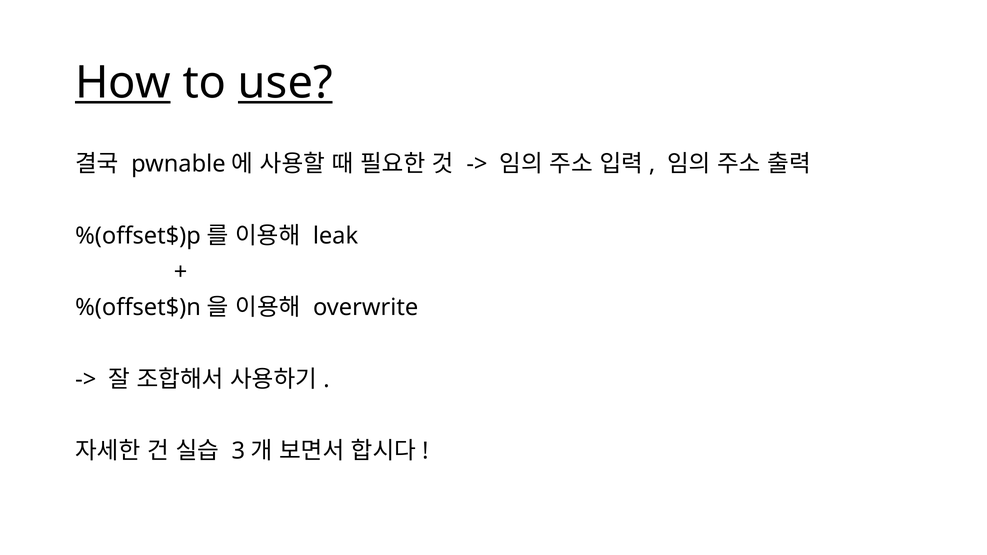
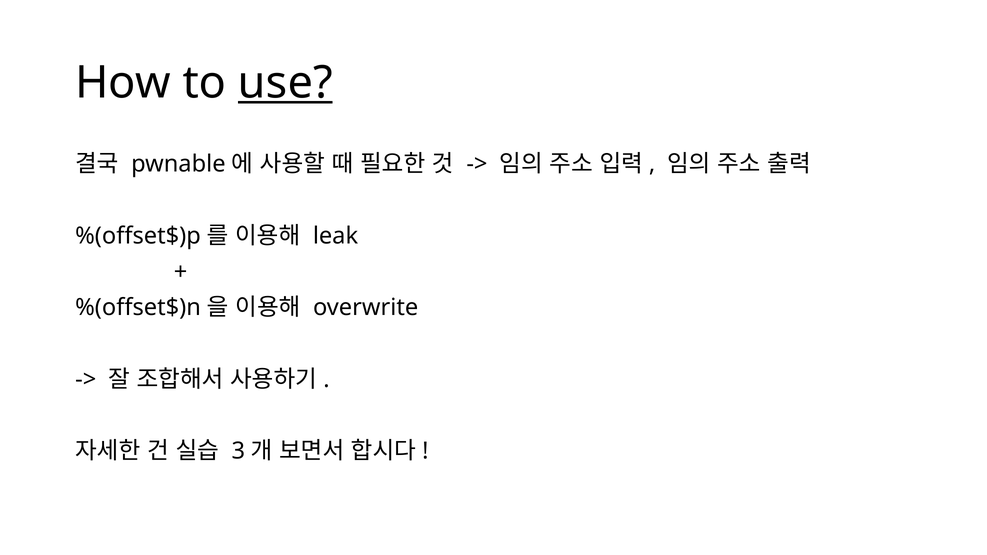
How underline: present -> none
